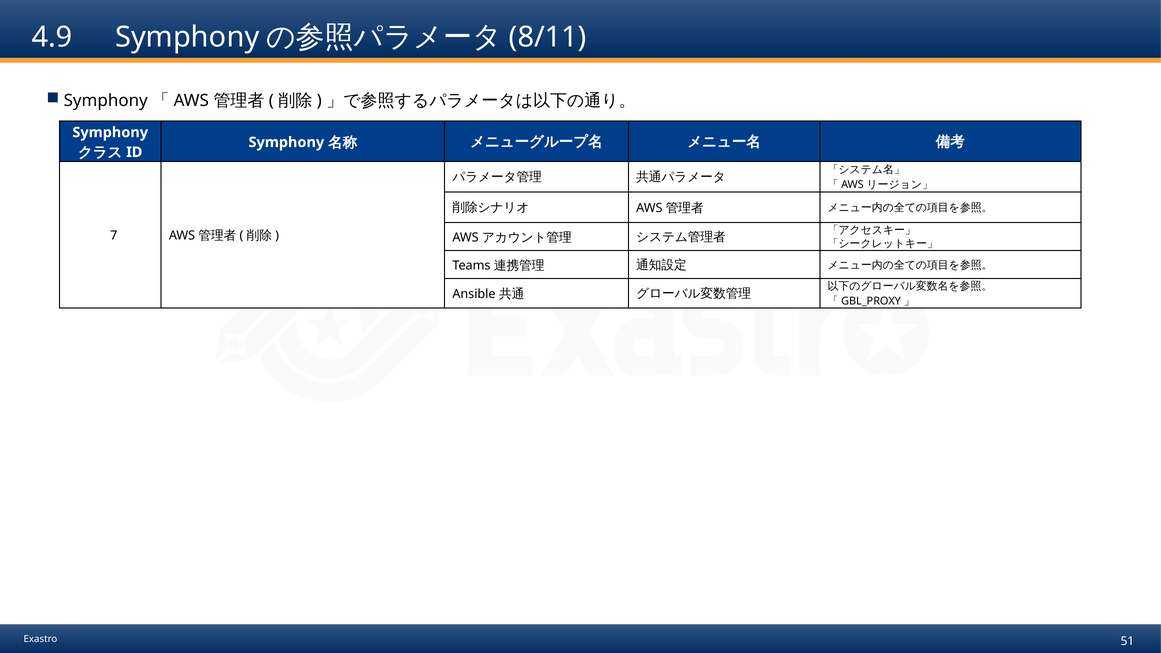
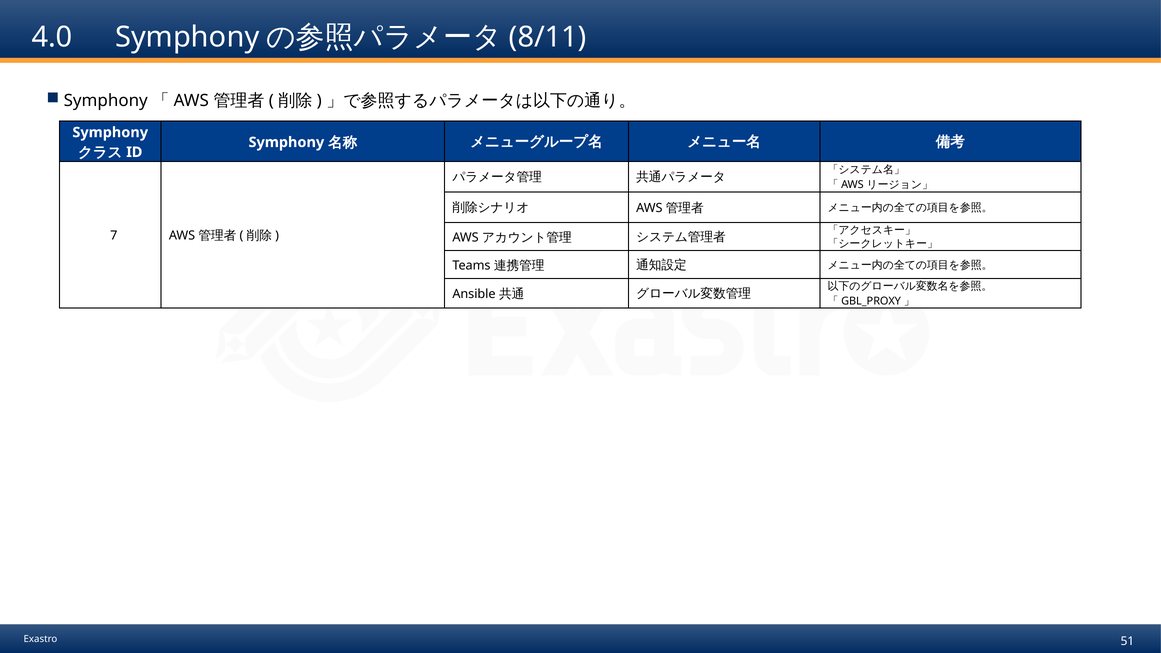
4.9: 4.9 -> 4.0
